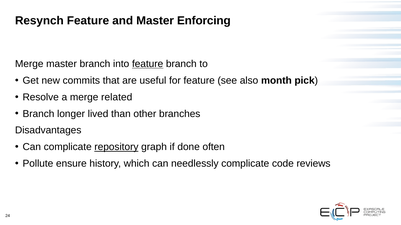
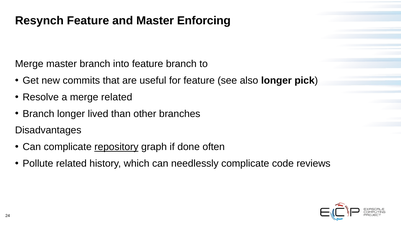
feature at (148, 64) underline: present -> none
also month: month -> longer
Pollute ensure: ensure -> related
